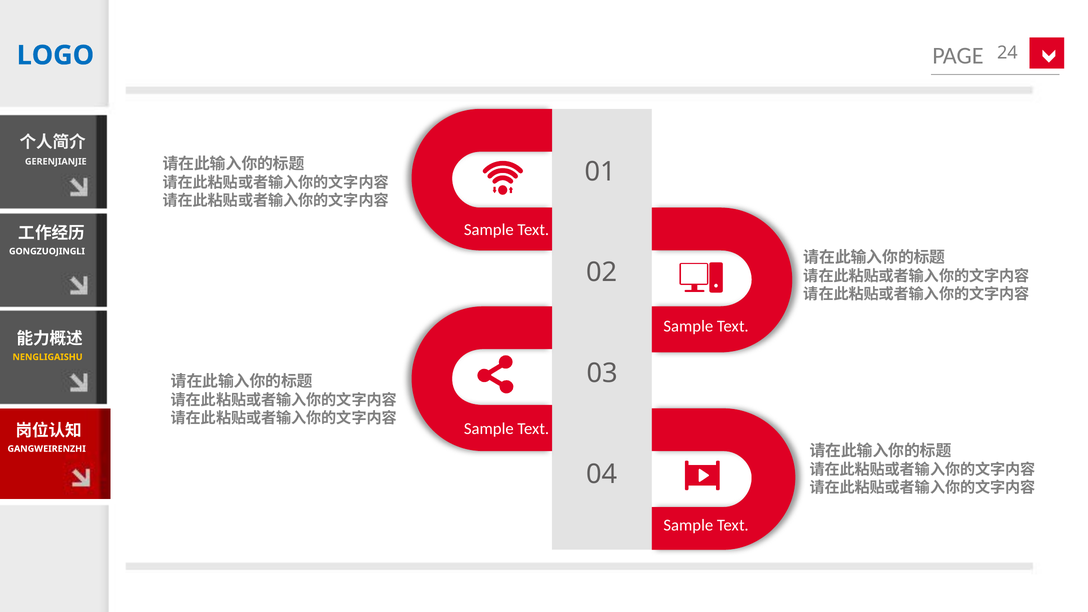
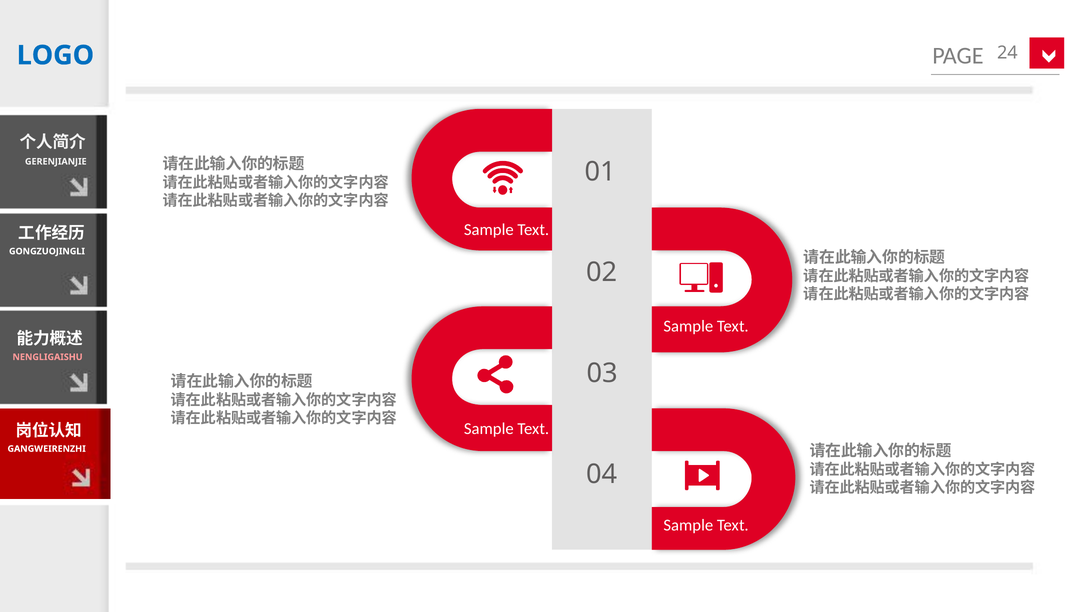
NENGLIGAISHU colour: yellow -> pink
